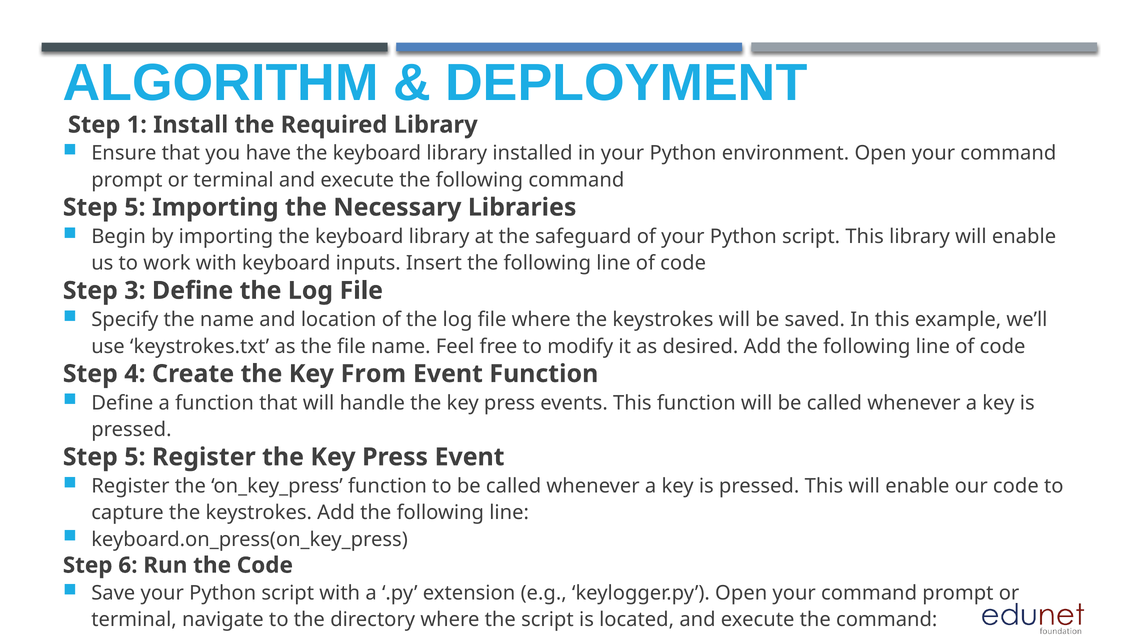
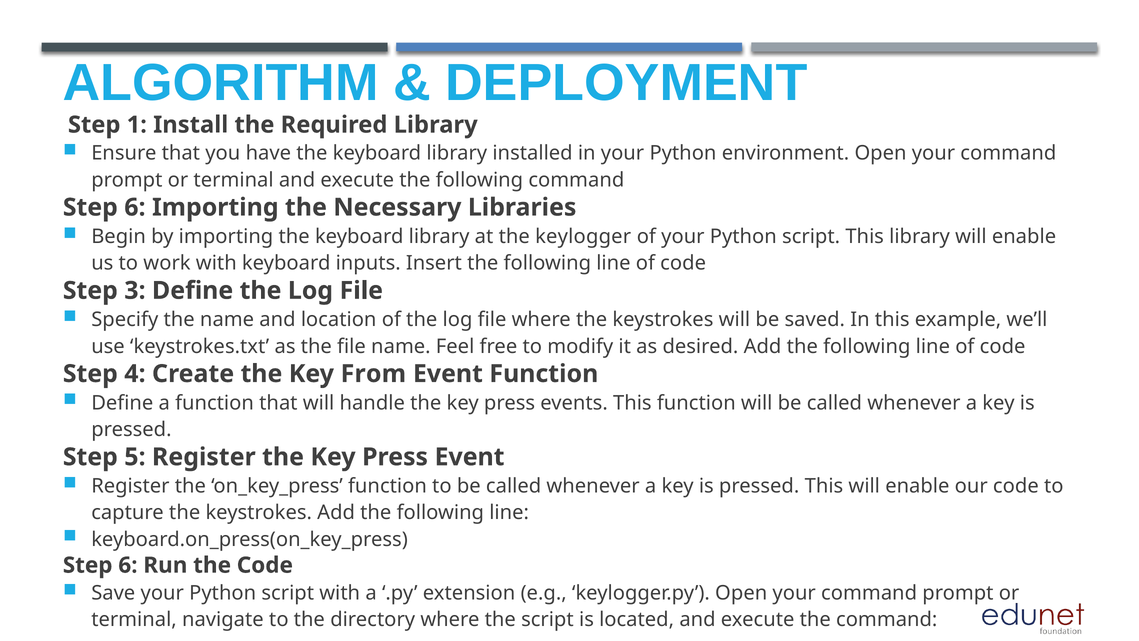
5 at (135, 207): 5 -> 6
safeguard: safeguard -> keylogger
